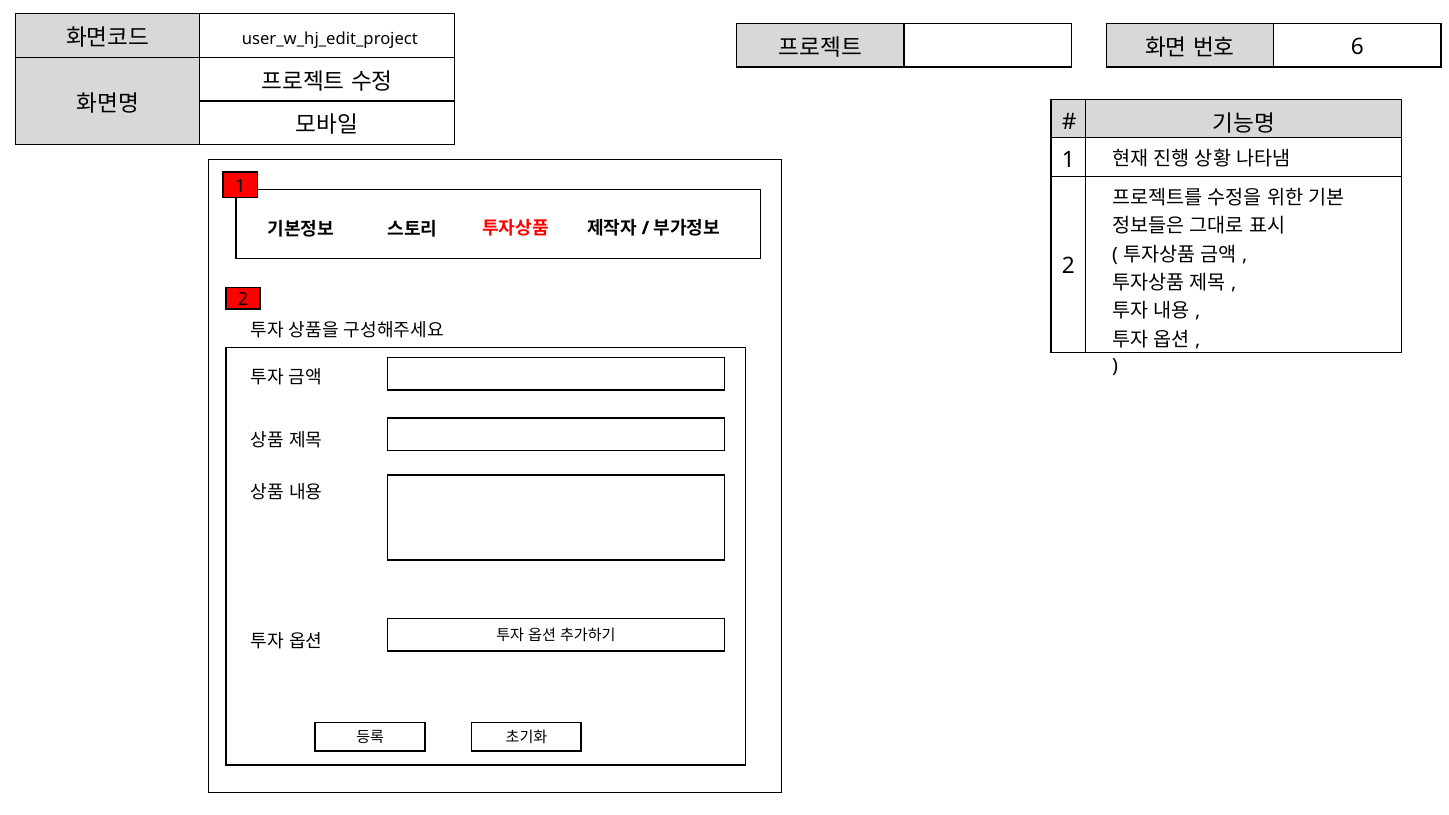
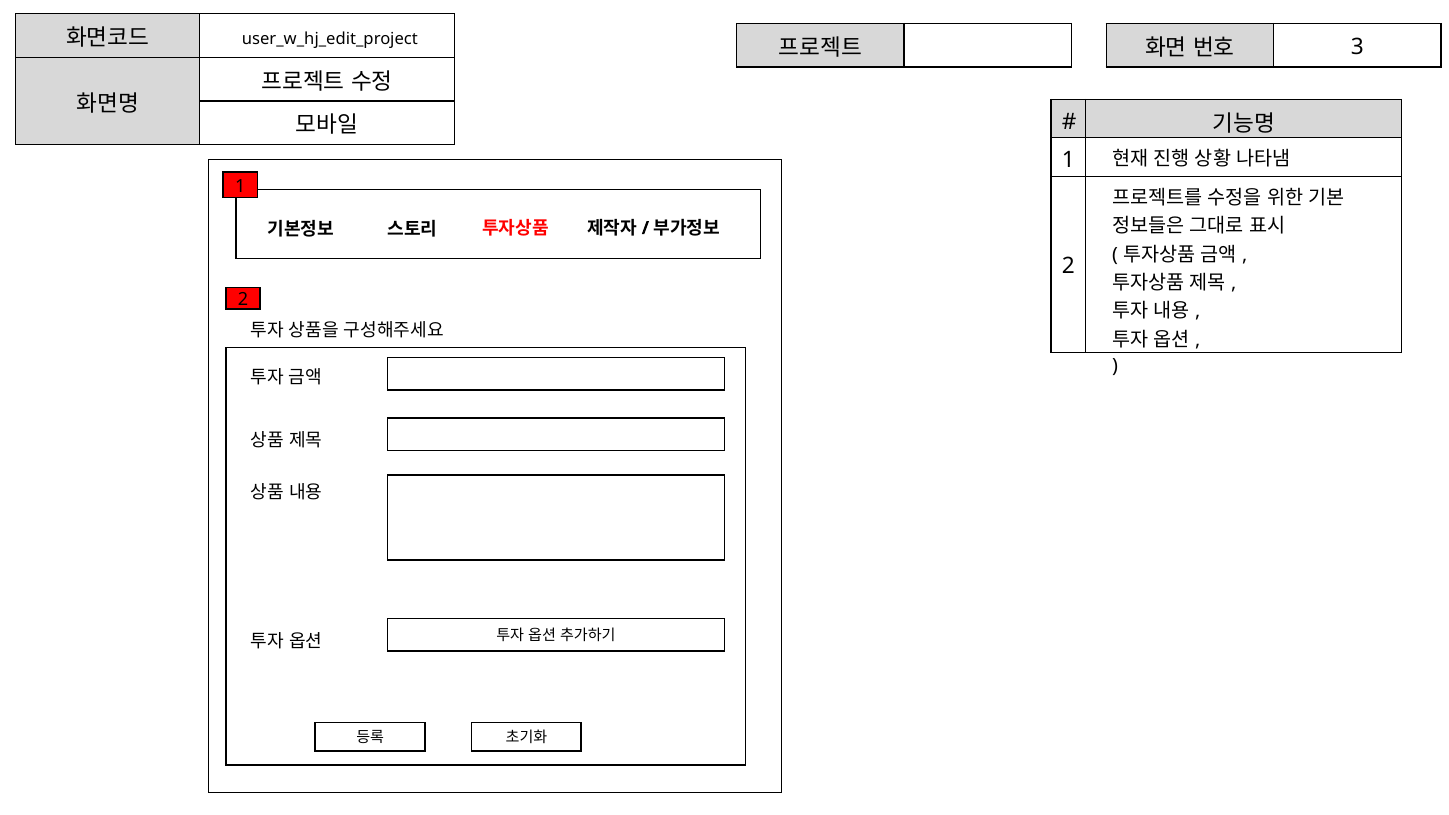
6: 6 -> 3
